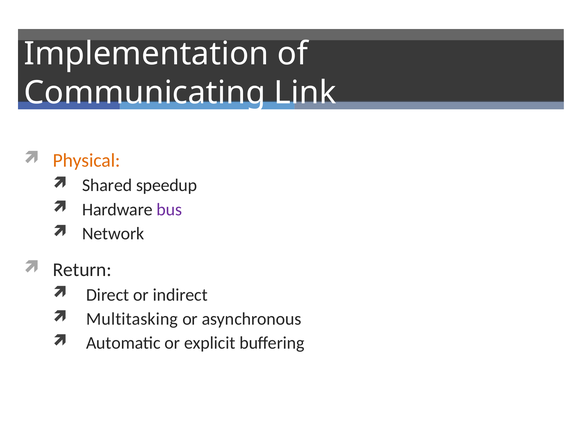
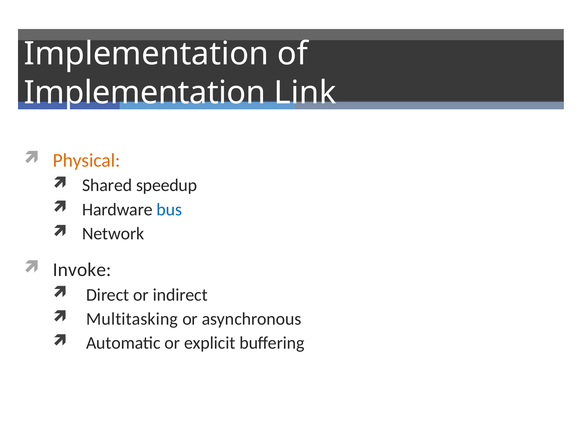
Communicating at (145, 93): Communicating -> Implementation
bus colour: purple -> blue
Return: Return -> Invoke
